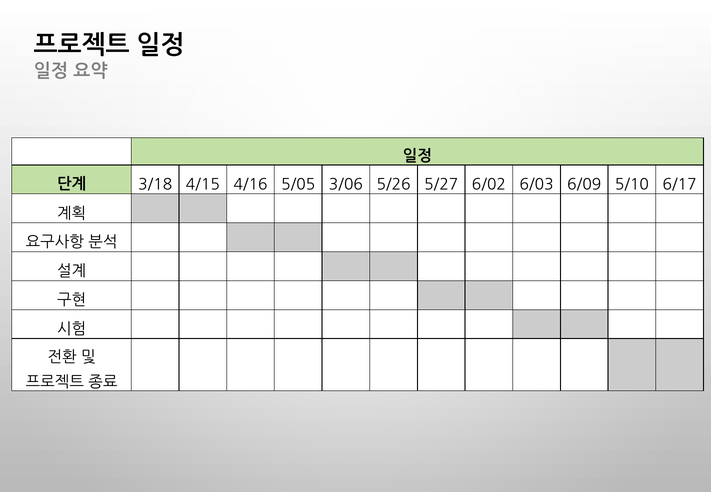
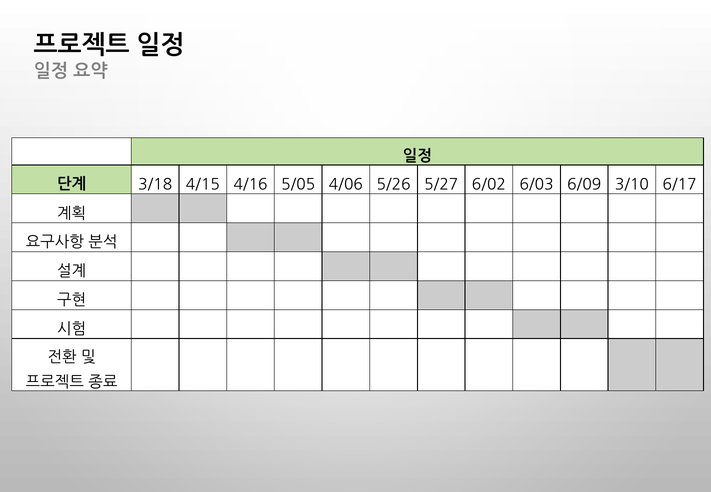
3/06: 3/06 -> 4/06
5/10: 5/10 -> 3/10
